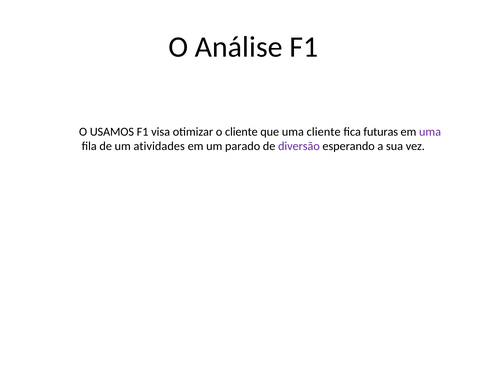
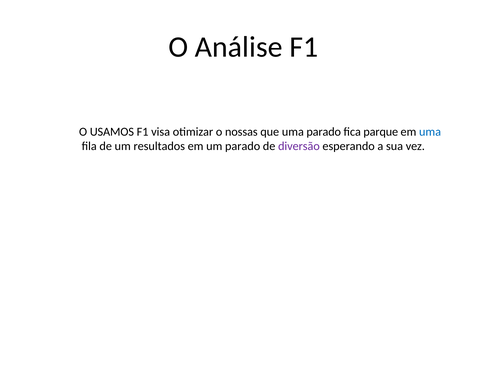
o cliente: cliente -> nossas
uma cliente: cliente -> parado
futuras: futuras -> parque
uma at (430, 132) colour: purple -> blue
atividades: atividades -> resultados
